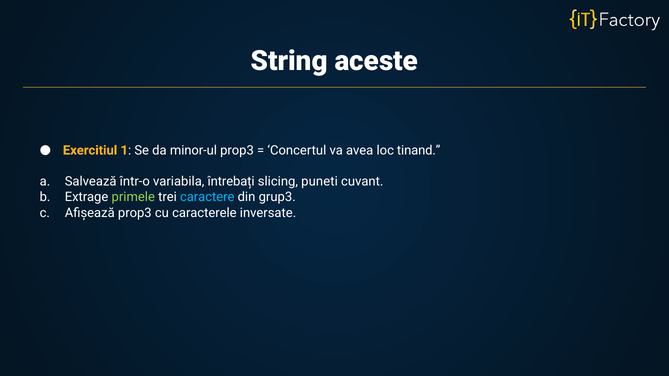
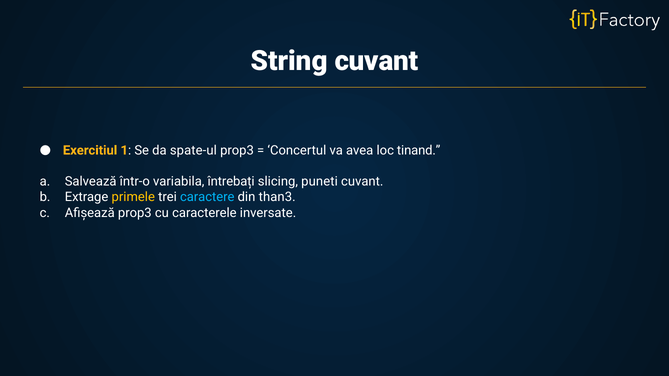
String aceste: aceste -> cuvant
minor-ul: minor-ul -> spate-ul
primele colour: light green -> yellow
grup3: grup3 -> than3
